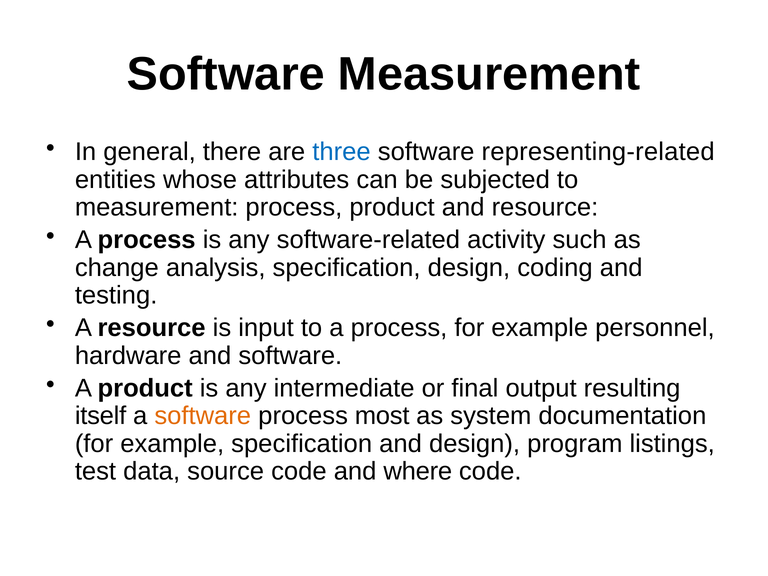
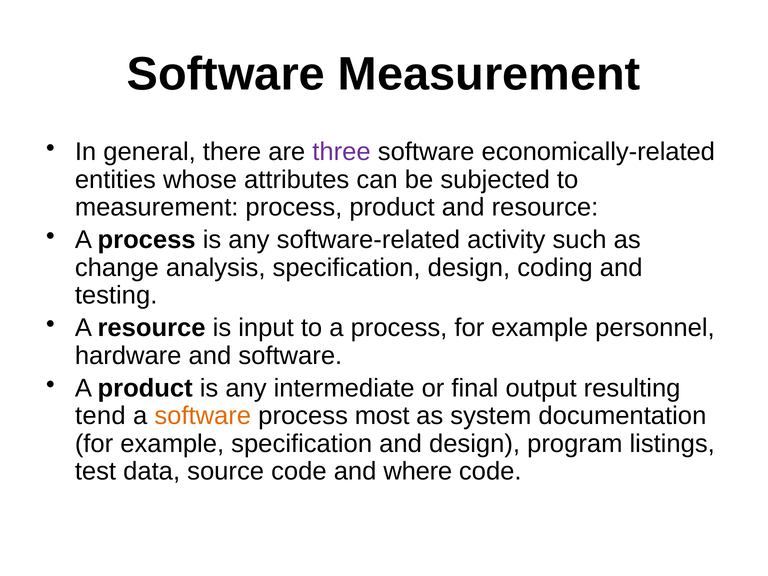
three colour: blue -> purple
representing-related: representing-related -> economically-related
itself: itself -> tend
